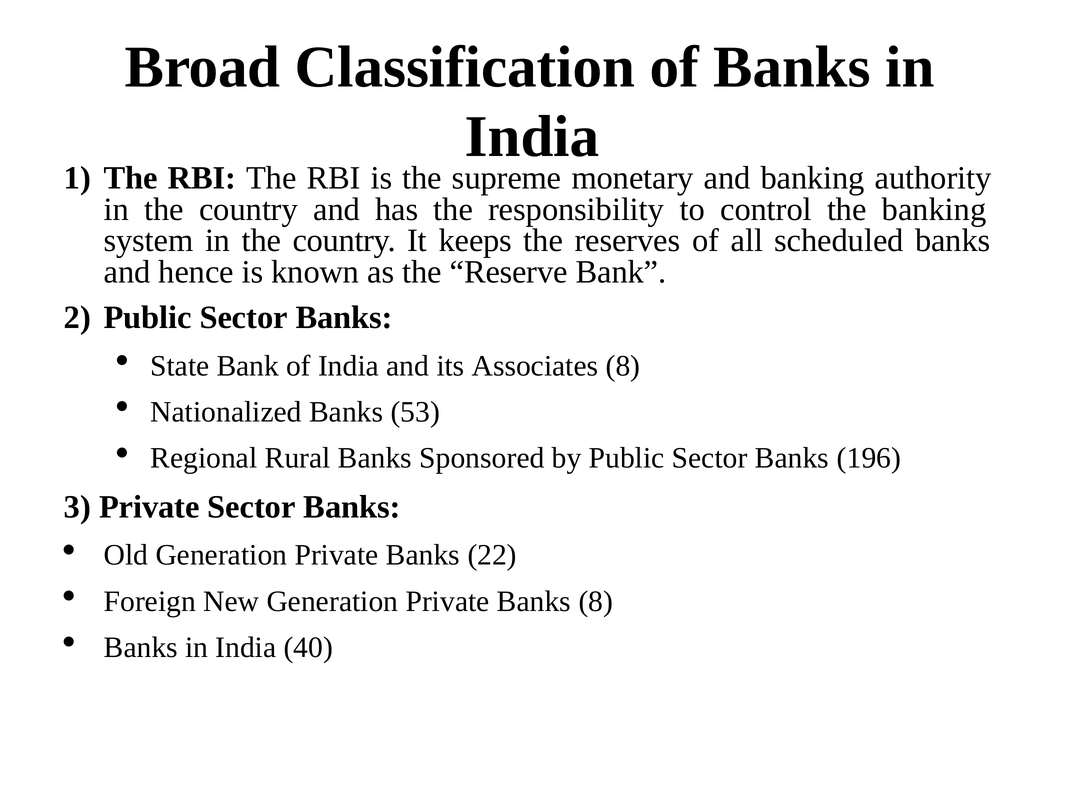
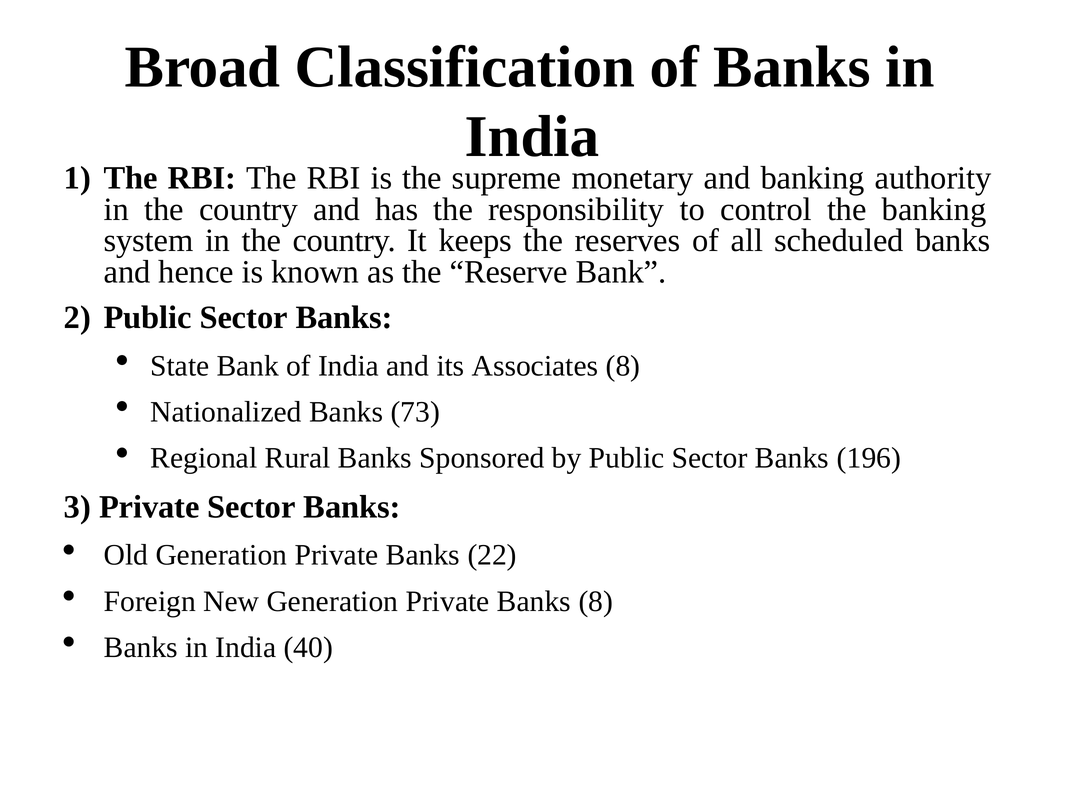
53: 53 -> 73
